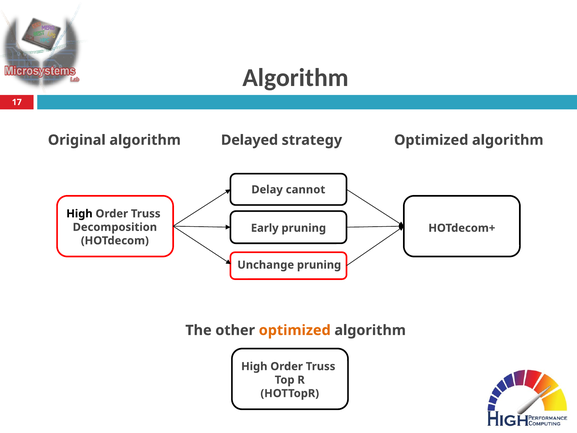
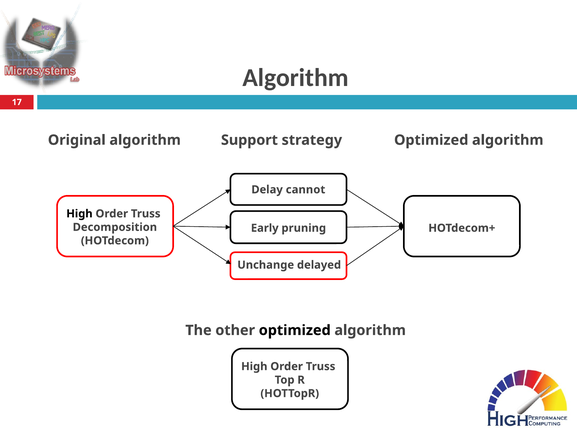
Delayed: Delayed -> Support
Unchange pruning: pruning -> delayed
optimized at (295, 330) colour: orange -> black
